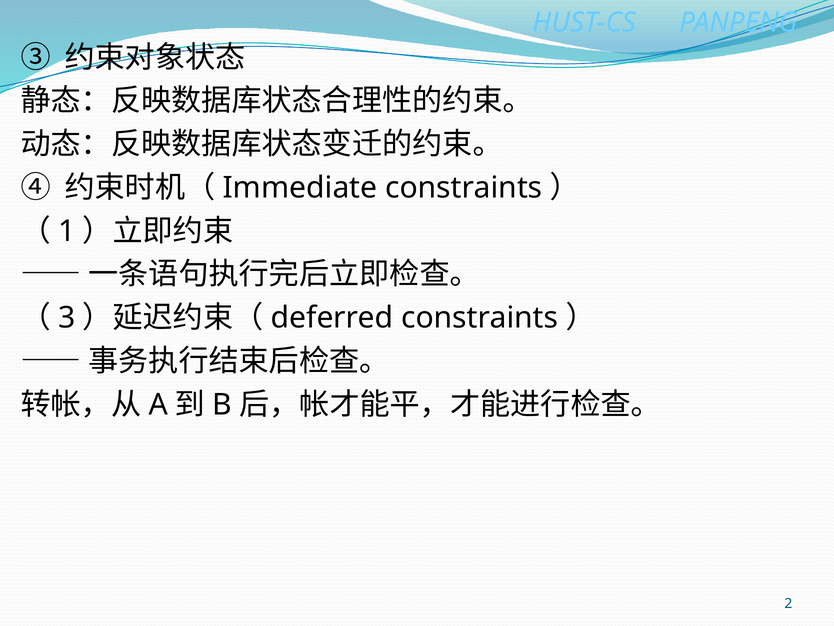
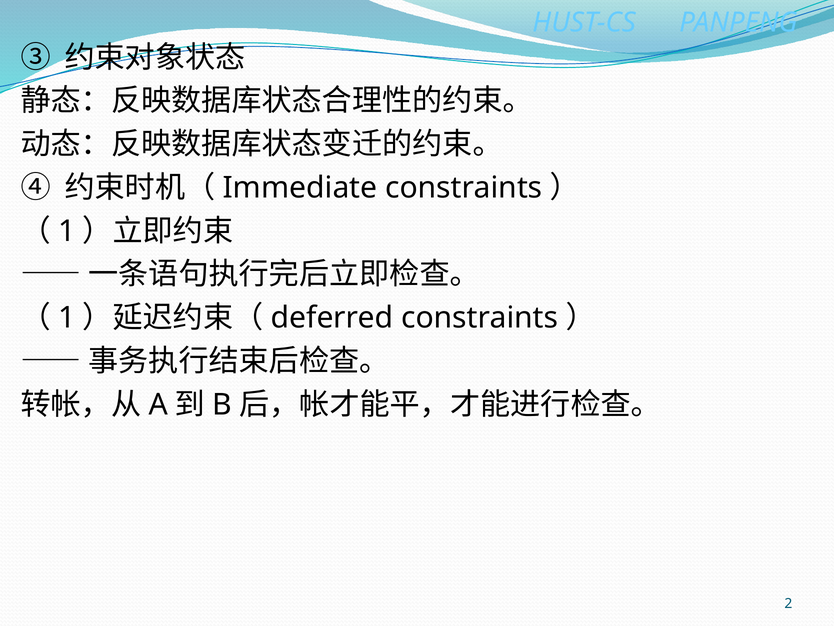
3 at (67, 318): 3 -> 1
